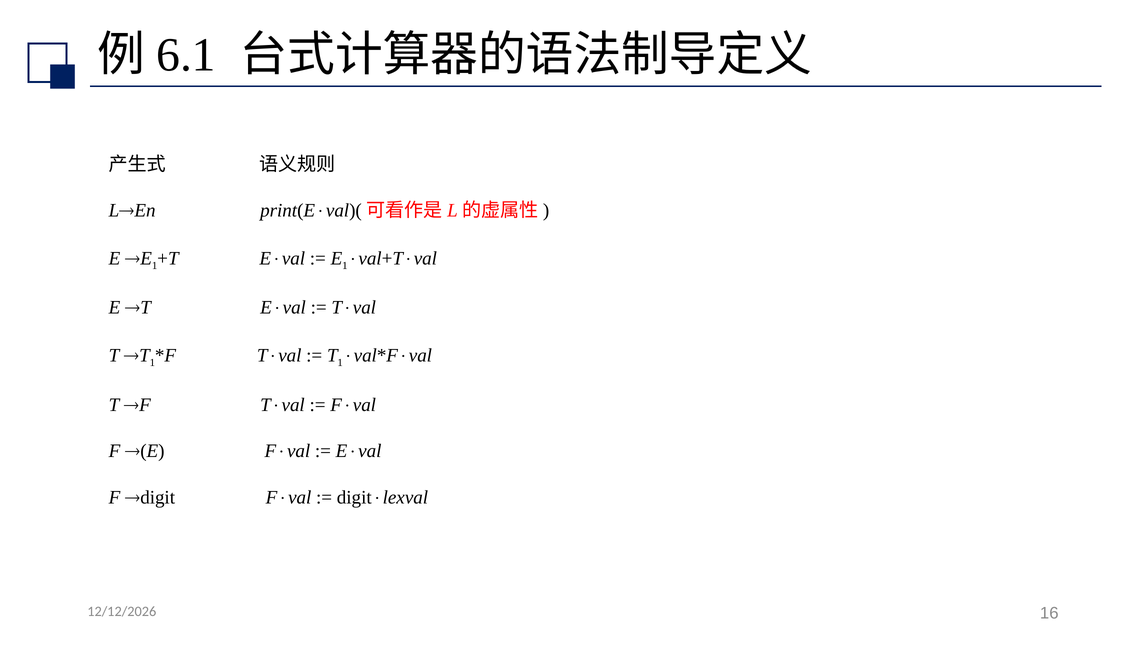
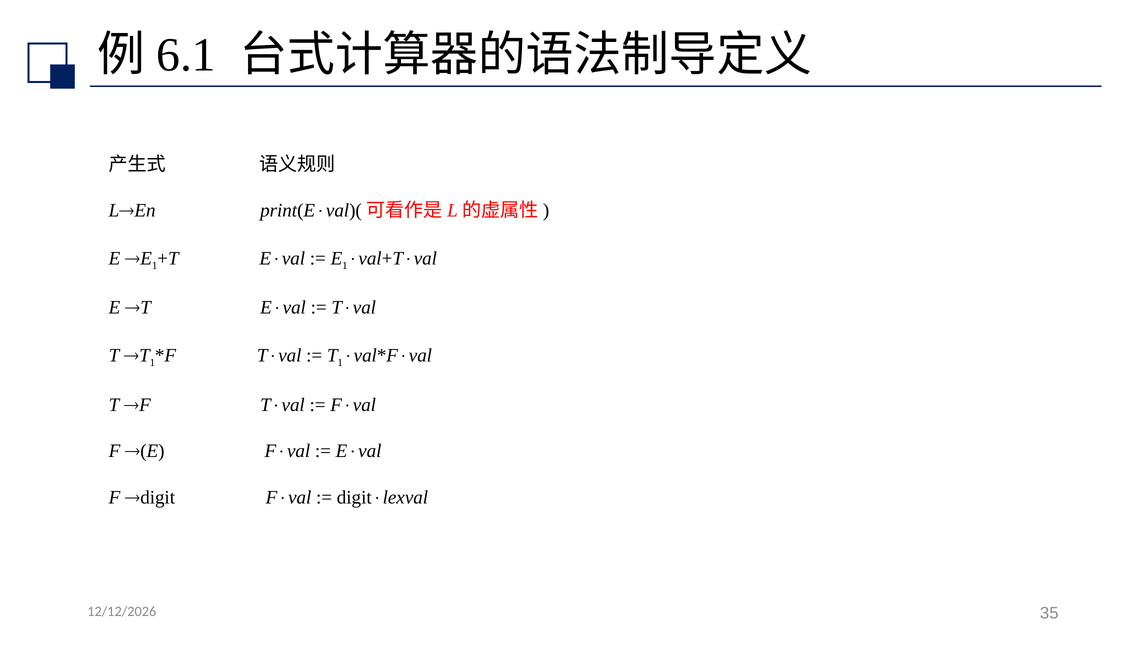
16: 16 -> 35
